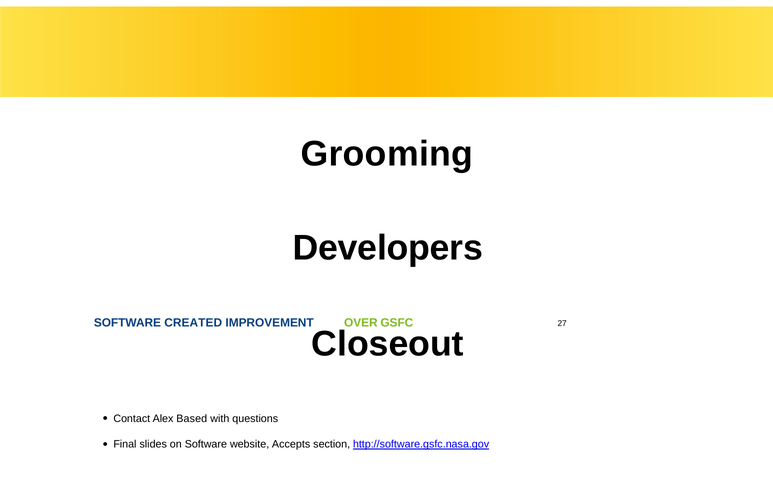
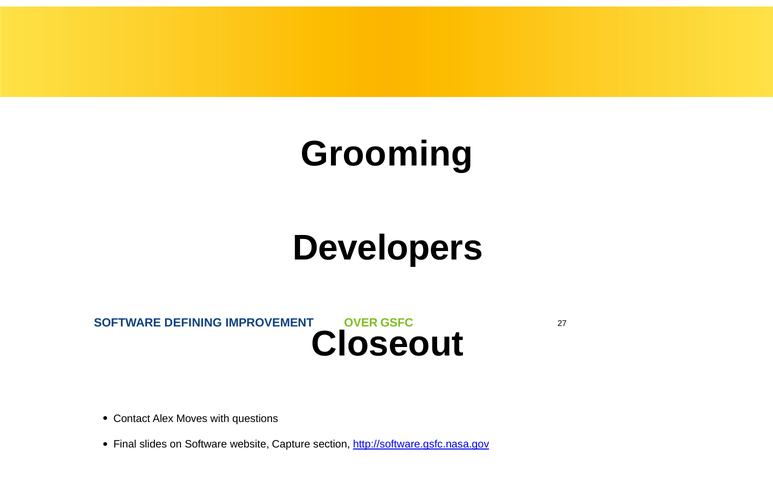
CREATED: CREATED -> DEFINING
Based: Based -> Moves
Accepts: Accepts -> Capture
